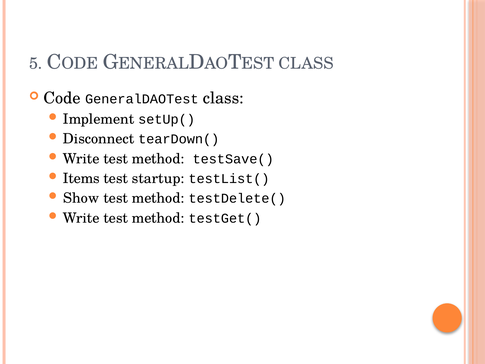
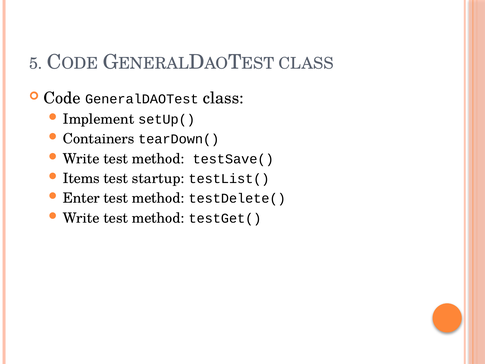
Disconnect: Disconnect -> Containers
Show: Show -> Enter
